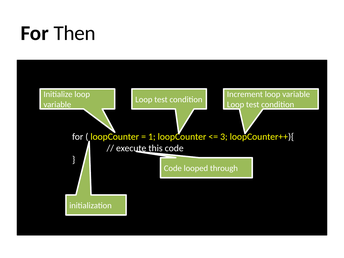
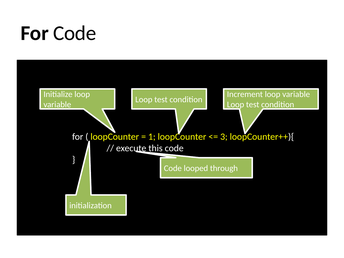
For Then: Then -> Code
